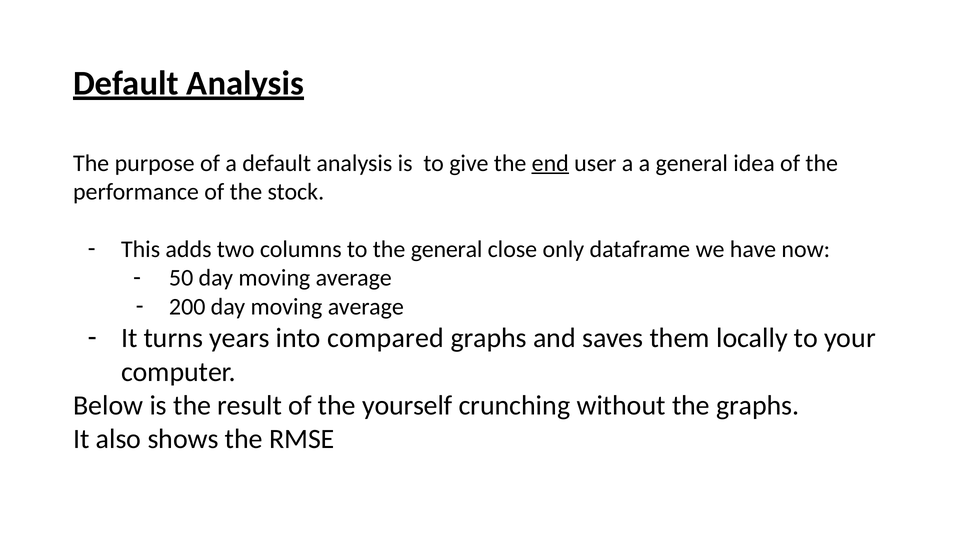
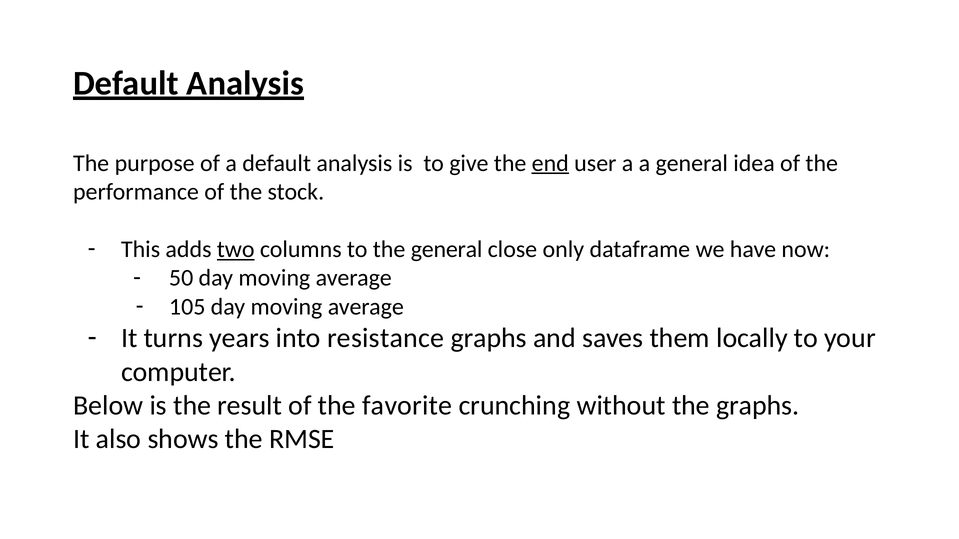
two underline: none -> present
200: 200 -> 105
compared: compared -> resistance
yourself: yourself -> favorite
